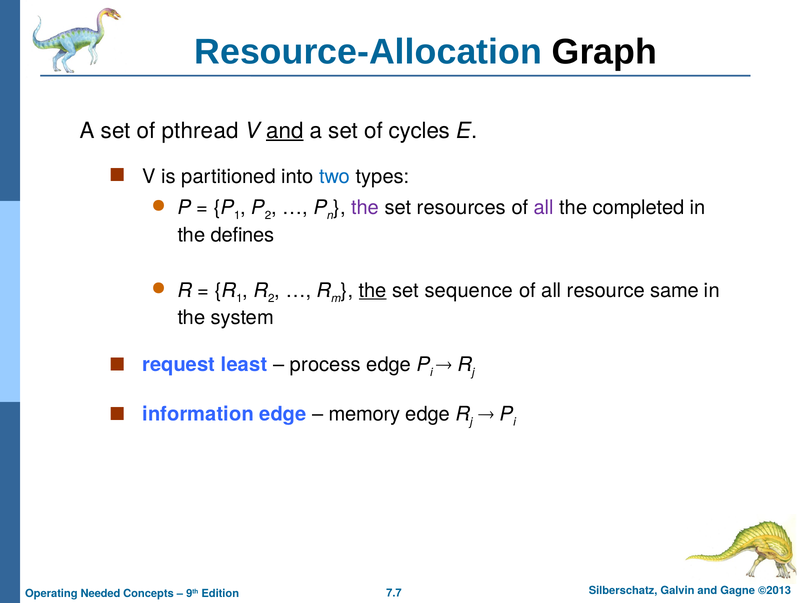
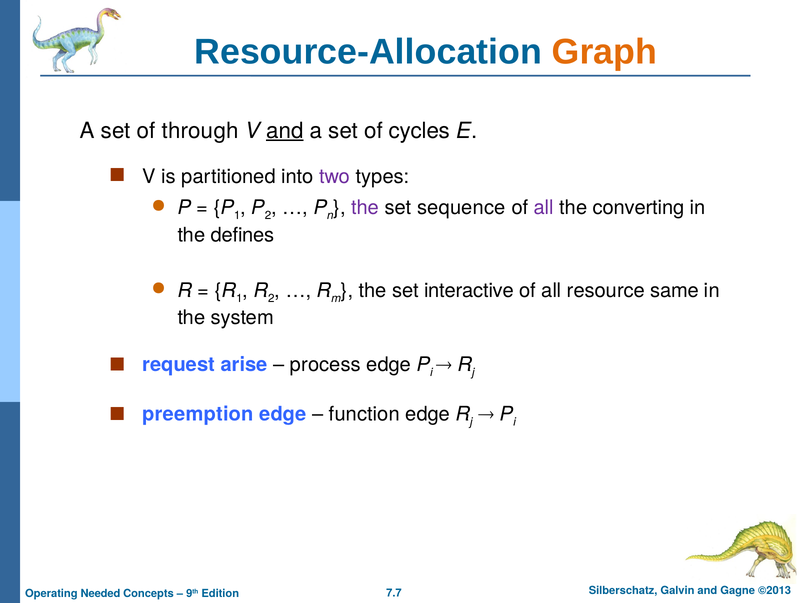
Graph colour: black -> orange
pthread: pthread -> through
two colour: blue -> purple
resources: resources -> sequence
completed: completed -> converting
the at (373, 290) underline: present -> none
sequence: sequence -> interactive
least: least -> arise
information: information -> preemption
memory: memory -> function
